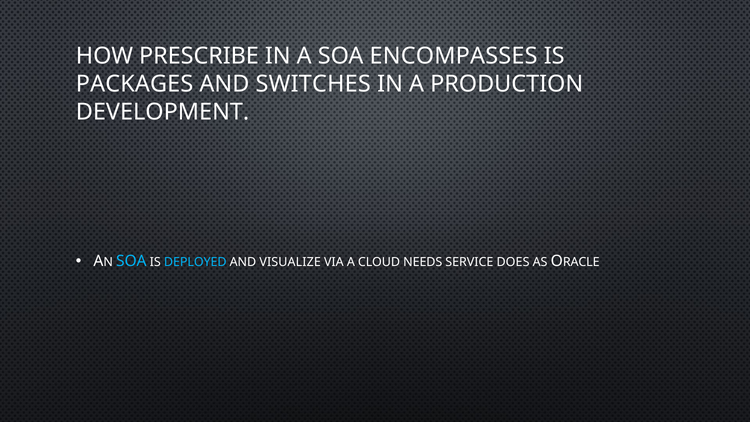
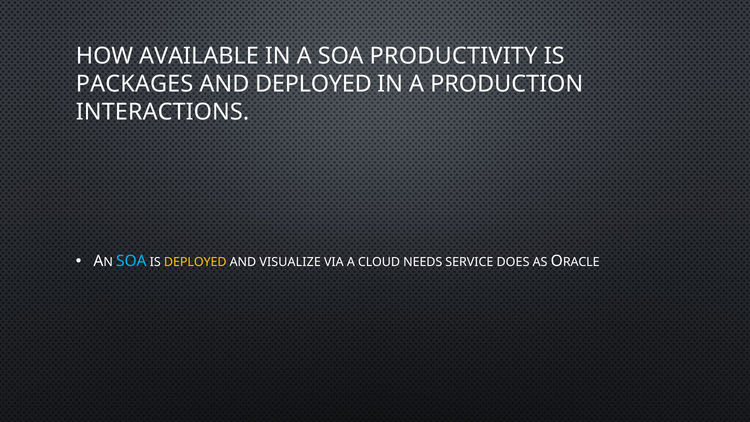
PRESCRIBE: PRESCRIBE -> AVAILABLE
ENCOMPASSES: ENCOMPASSES -> PRODUCTIVITY
AND SWITCHES: SWITCHES -> DEPLOYED
DEVELOPMENT: DEVELOPMENT -> INTERACTIONS
DEPLOYED at (195, 262) colour: light blue -> yellow
